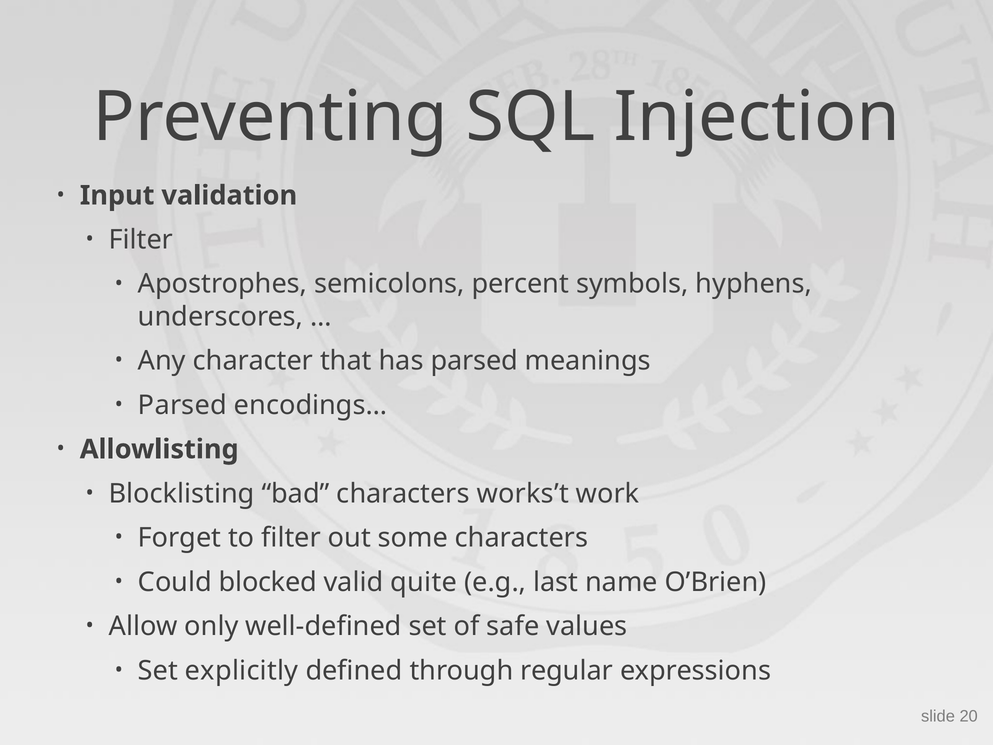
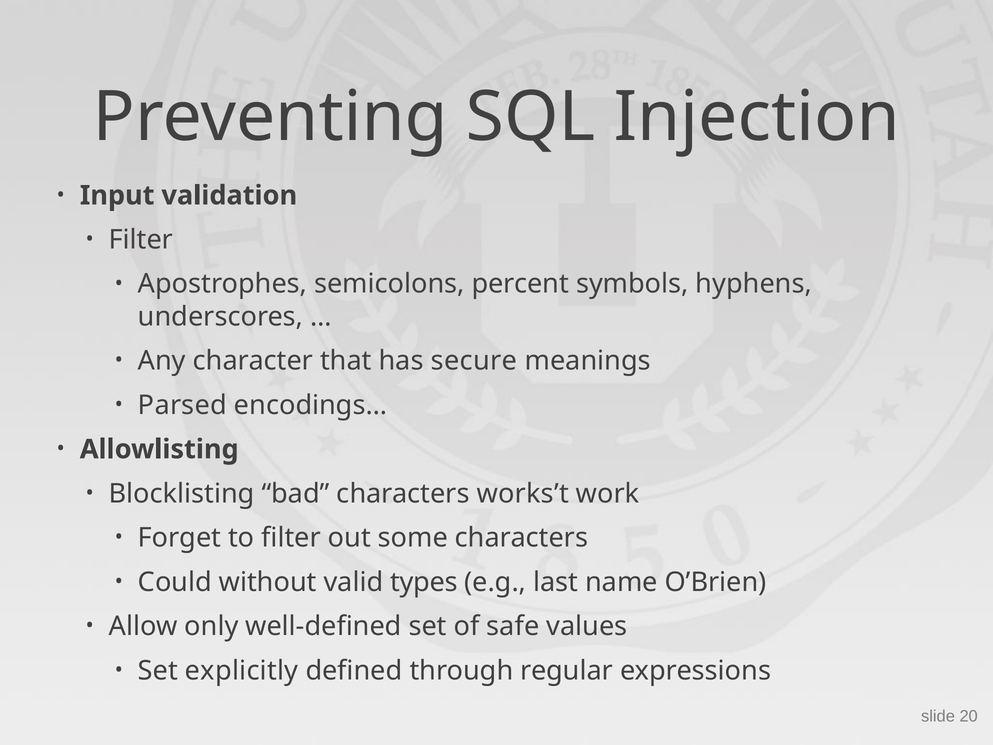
has parsed: parsed -> secure
blocked: blocked -> without
quite: quite -> types
